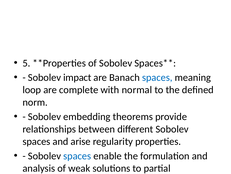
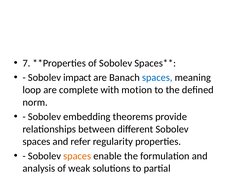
5: 5 -> 7
normal: normal -> motion
arise: arise -> refer
spaces at (77, 155) colour: blue -> orange
